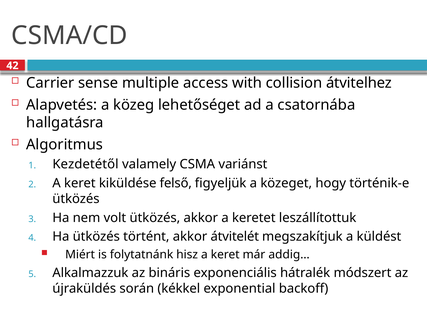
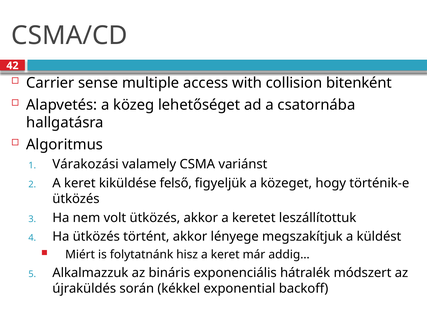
átvitelhez: átvitelhez -> bitenként
Kezdetétől: Kezdetétől -> Várakozási
átvitelét: átvitelét -> lényege
